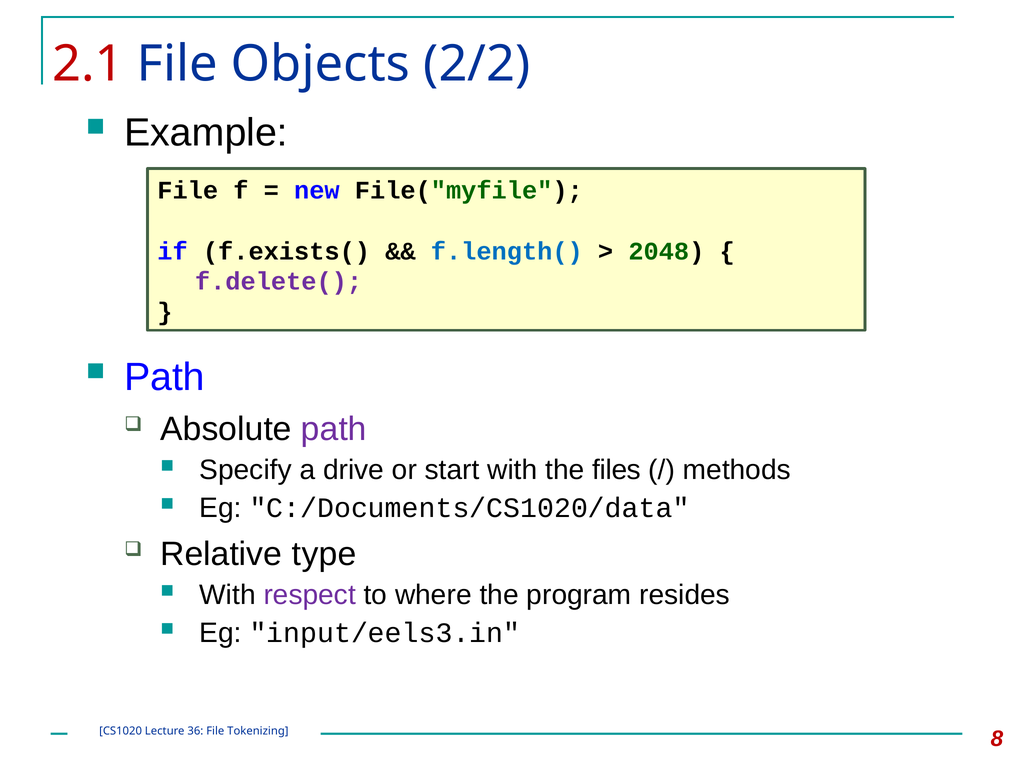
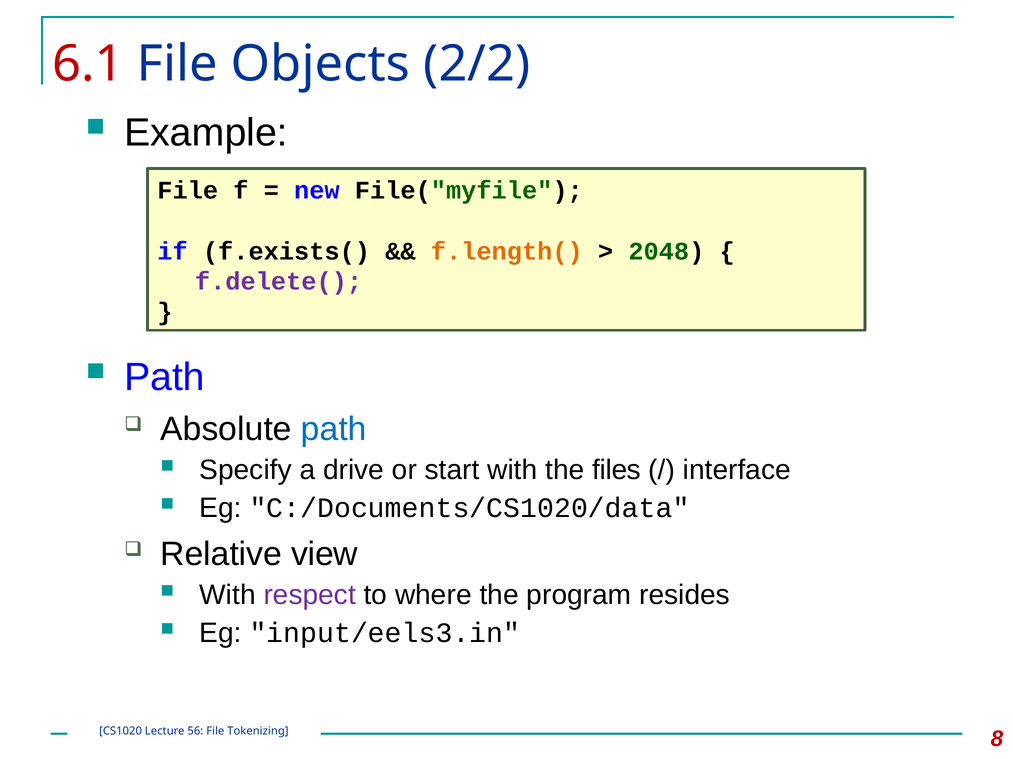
2.1: 2.1 -> 6.1
f.length( colour: blue -> orange
path at (334, 429) colour: purple -> blue
methods: methods -> interface
type: type -> view
36: 36 -> 56
